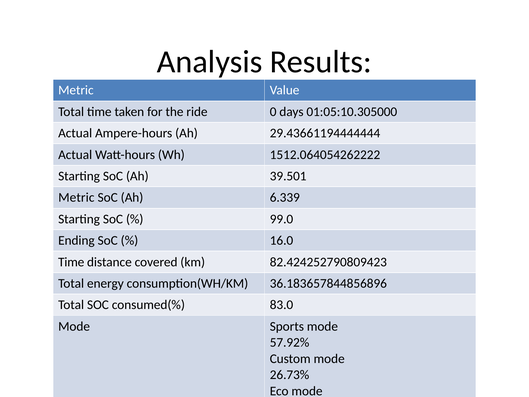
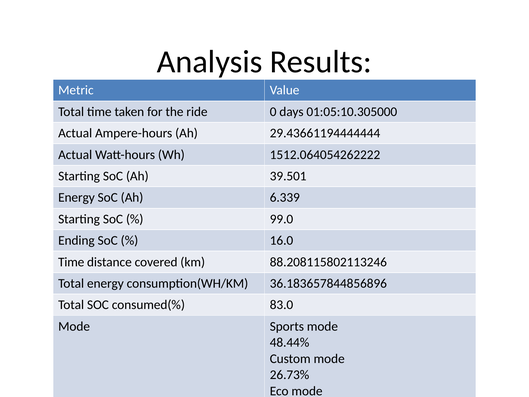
Metric at (76, 197): Metric -> Energy
82.424252790809423: 82.424252790809423 -> 88.208115802113246
57.92%: 57.92% -> 48.44%
